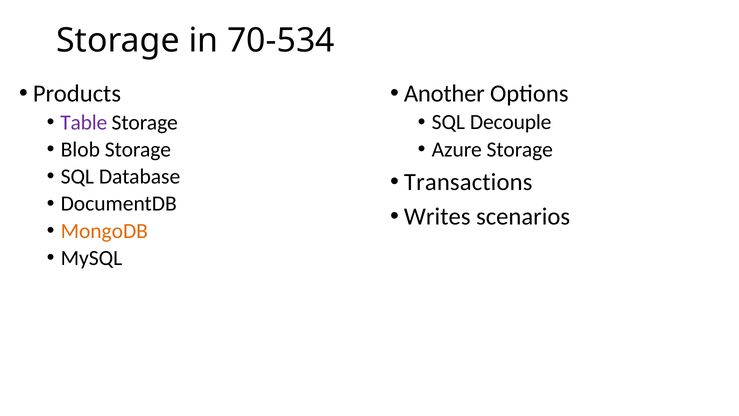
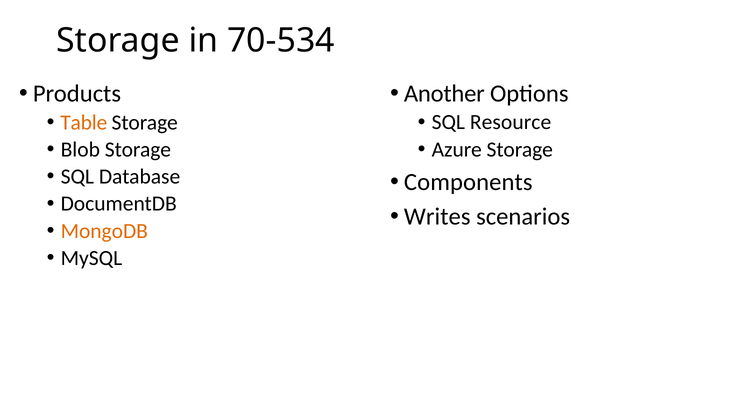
Table colour: purple -> orange
Decouple: Decouple -> Resource
Transactions: Transactions -> Components
